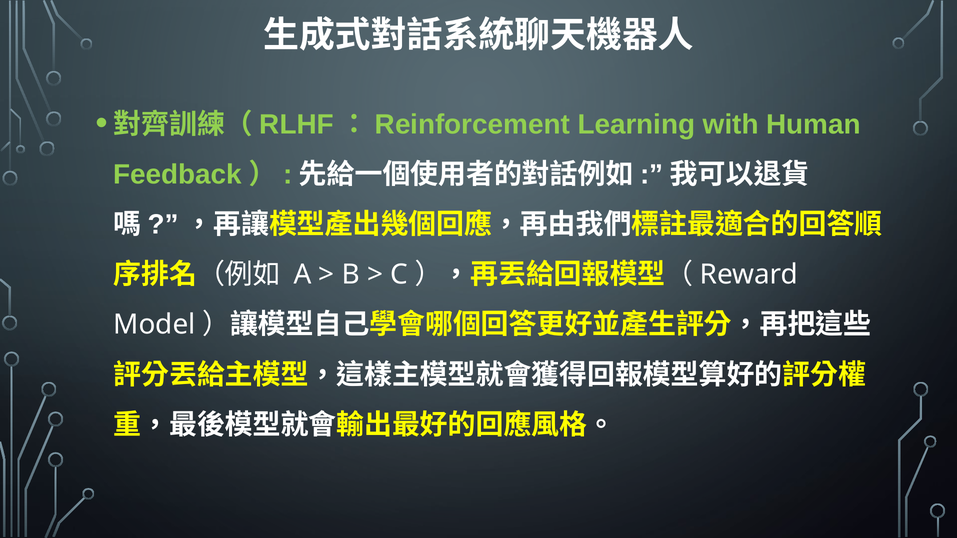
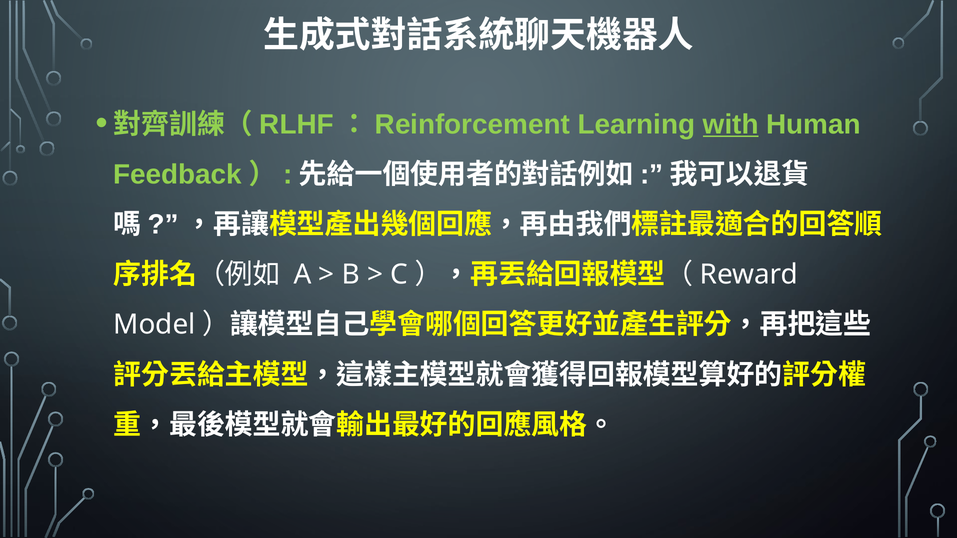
with underline: none -> present
